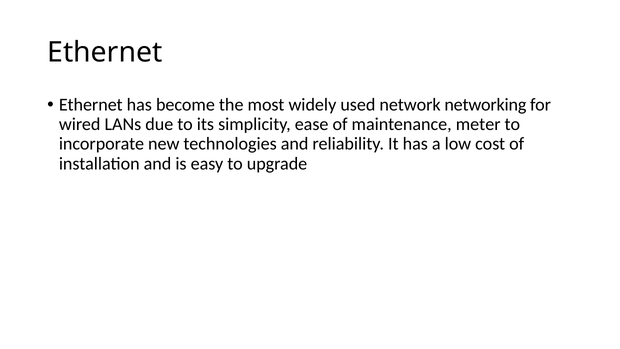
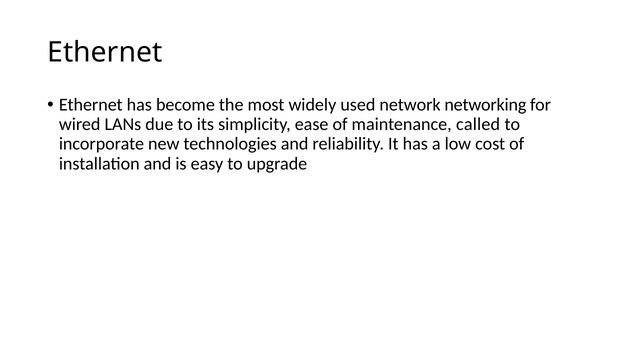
meter: meter -> called
